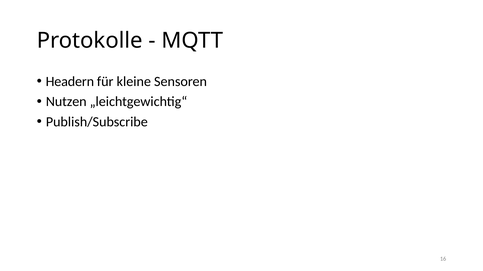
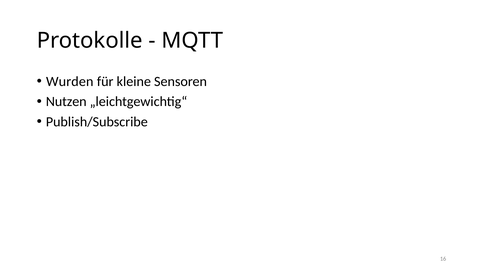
Headern: Headern -> Wurden
